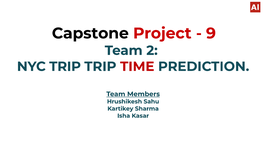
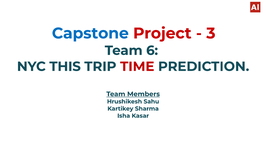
Capstone colour: black -> blue
9: 9 -> 3
2: 2 -> 6
NYC TRIP: TRIP -> THIS
